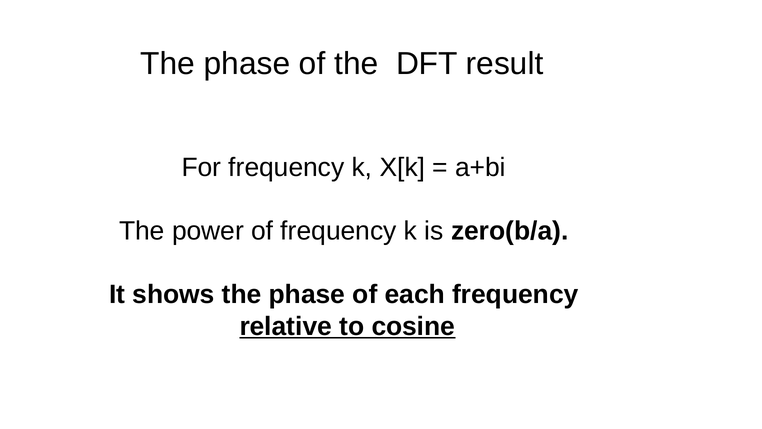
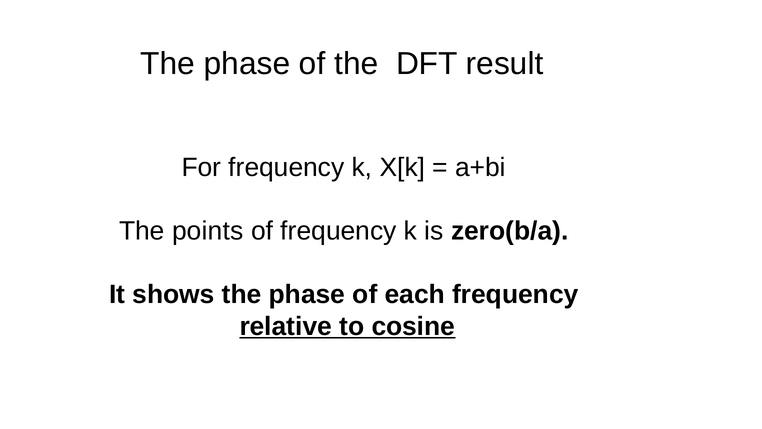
power: power -> points
